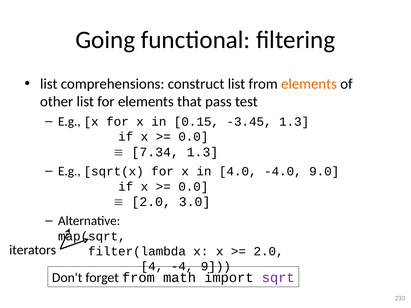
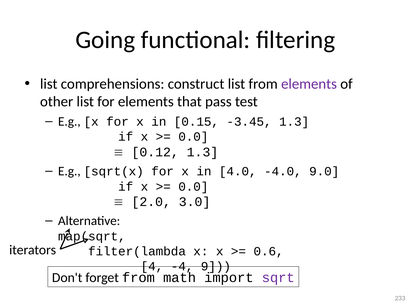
elements at (309, 84) colour: orange -> purple
7.34: 7.34 -> 0.12
2.0 at (269, 252): 2.0 -> 0.6
